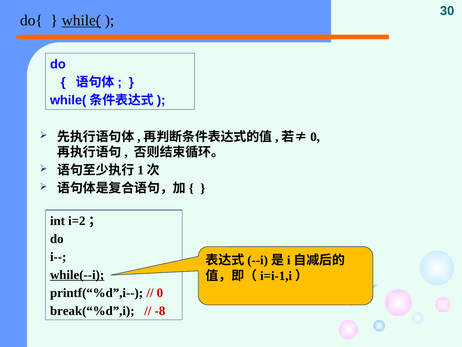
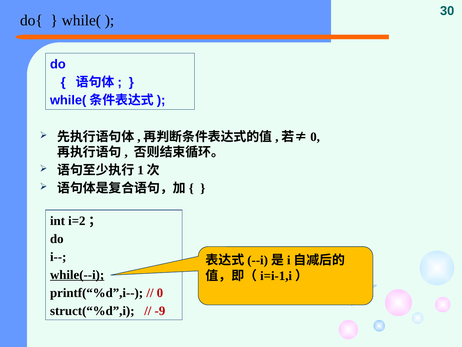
while( underline: present -> none
break(“%d”,i: break(“%d”,i -> struct(“%d”,i
-8: -8 -> -9
